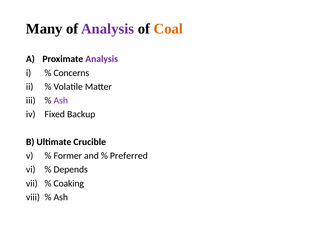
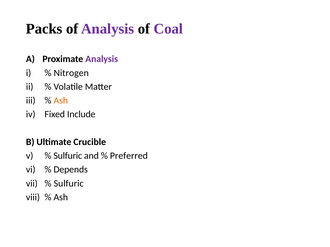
Many: Many -> Packs
Coal colour: orange -> purple
Concerns: Concerns -> Nitrogen
Ash at (61, 101) colour: purple -> orange
Backup: Backup -> Include
Former at (68, 156): Former -> Sulfuric
Coaking at (69, 184): Coaking -> Sulfuric
